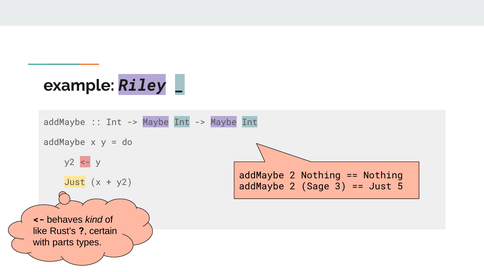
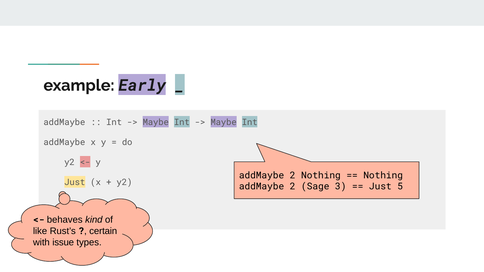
Riley: Riley -> Early
parts: parts -> issue
